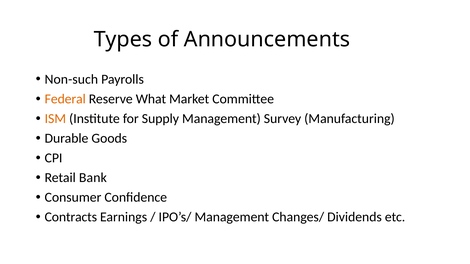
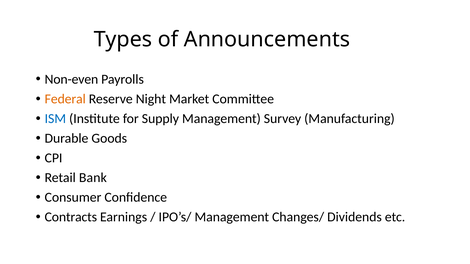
Non-such: Non-such -> Non-even
What: What -> Night
ISM colour: orange -> blue
